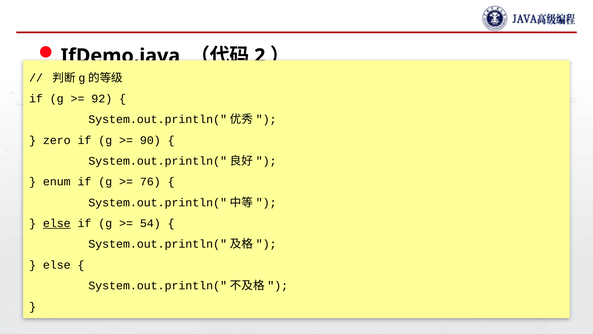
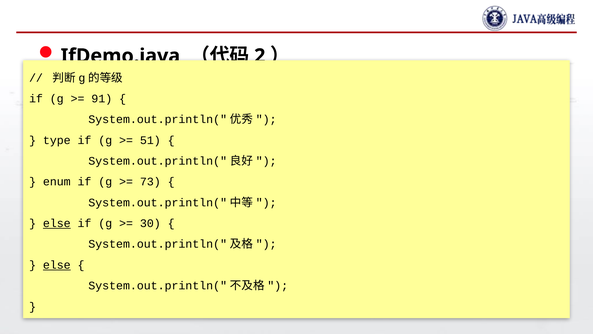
92: 92 -> 91
zero: zero -> type
90: 90 -> 51
76: 76 -> 73
54: 54 -> 30
else at (57, 265) underline: none -> present
